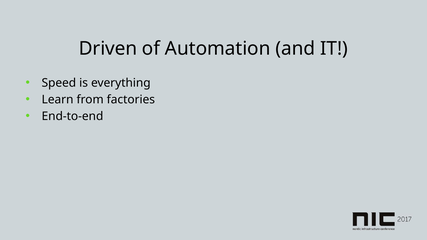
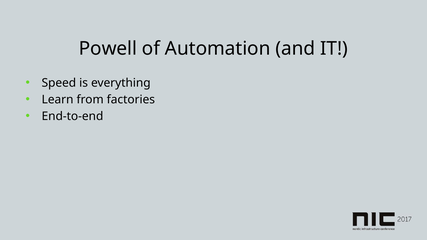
Driven: Driven -> Powell
